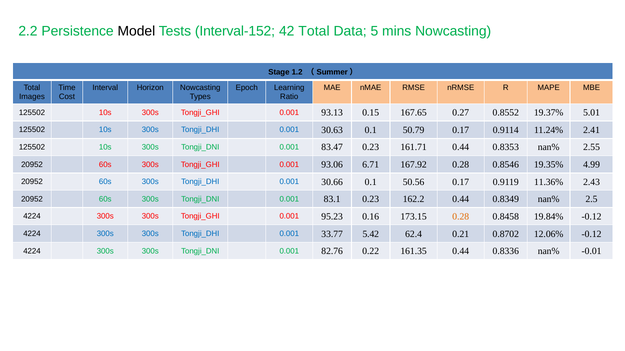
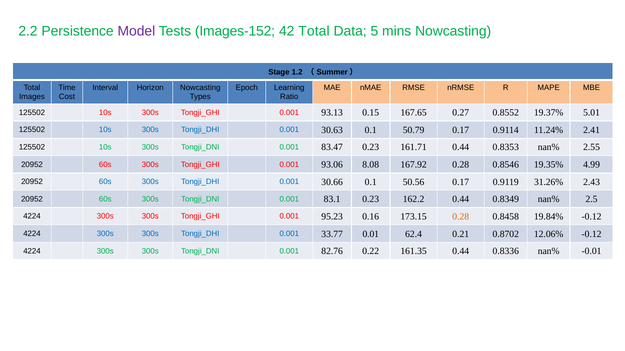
Model colour: black -> purple
Interval-152: Interval-152 -> Images-152
6.71: 6.71 -> 8.08
11.36%: 11.36% -> 31.26%
5.42: 5.42 -> 0.01
